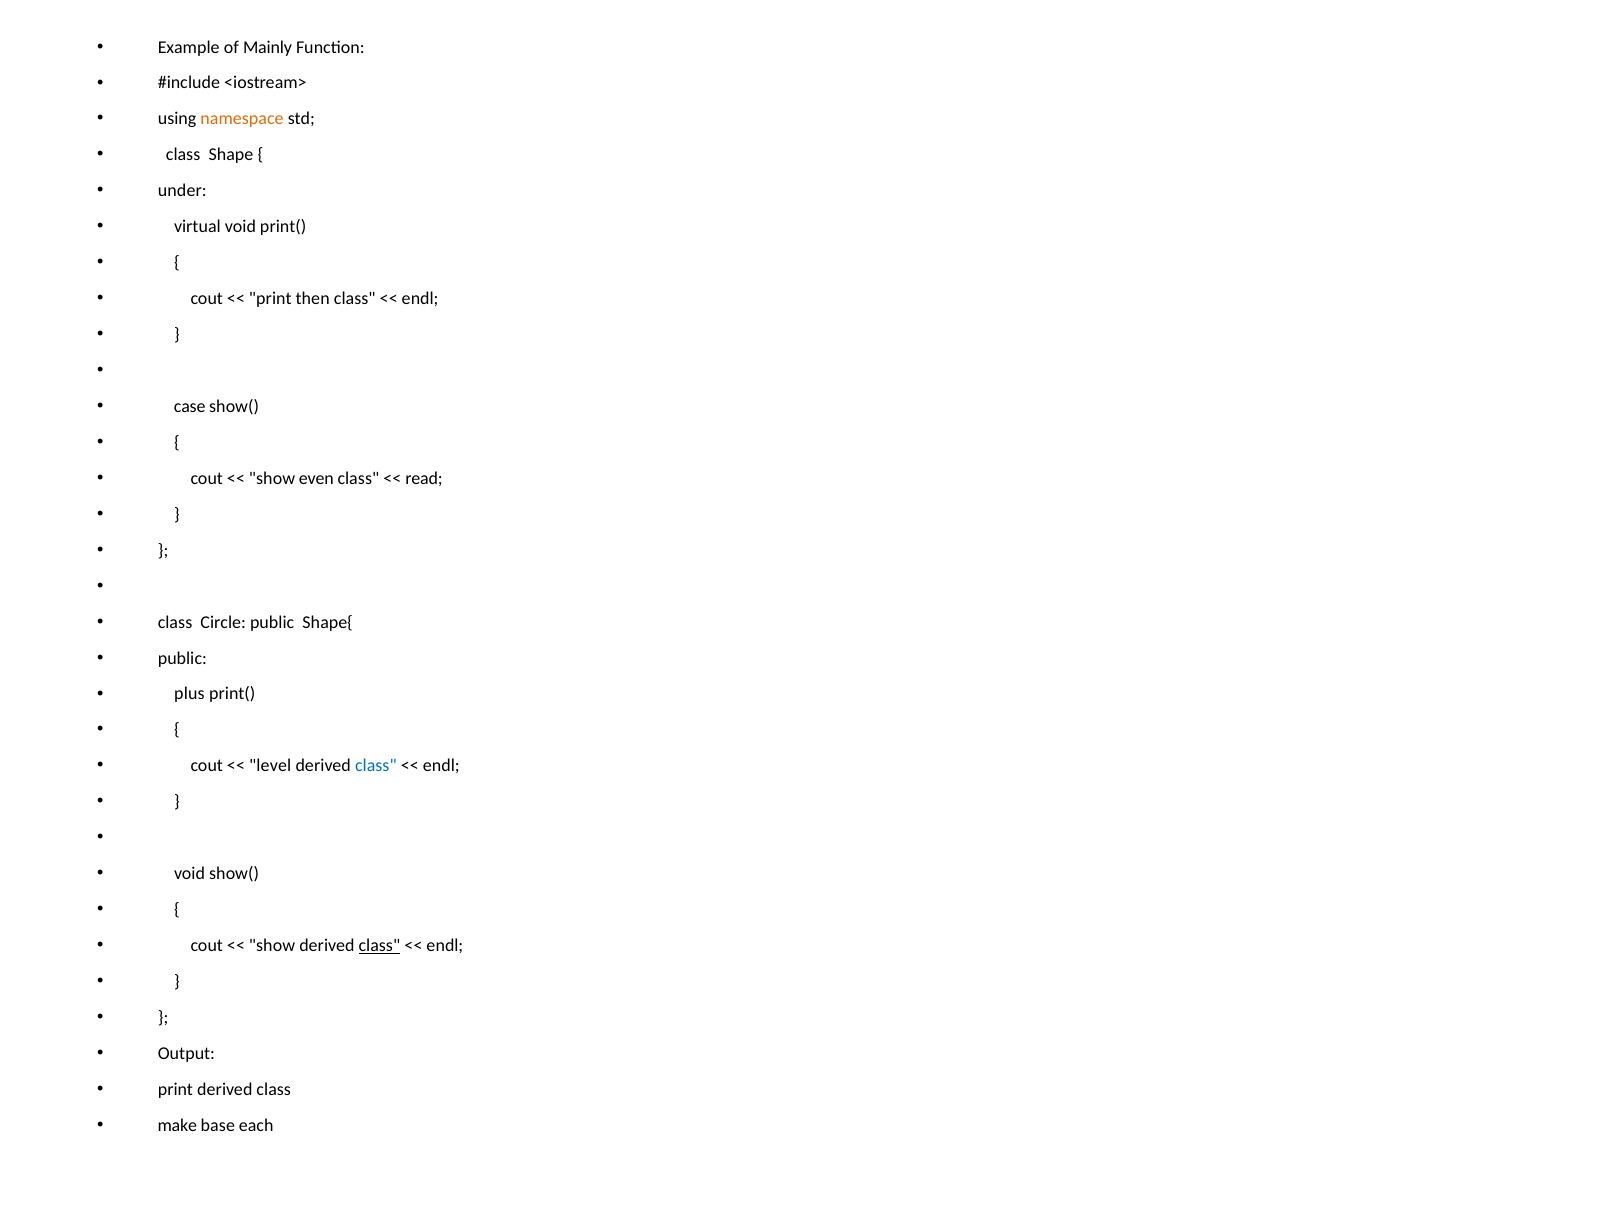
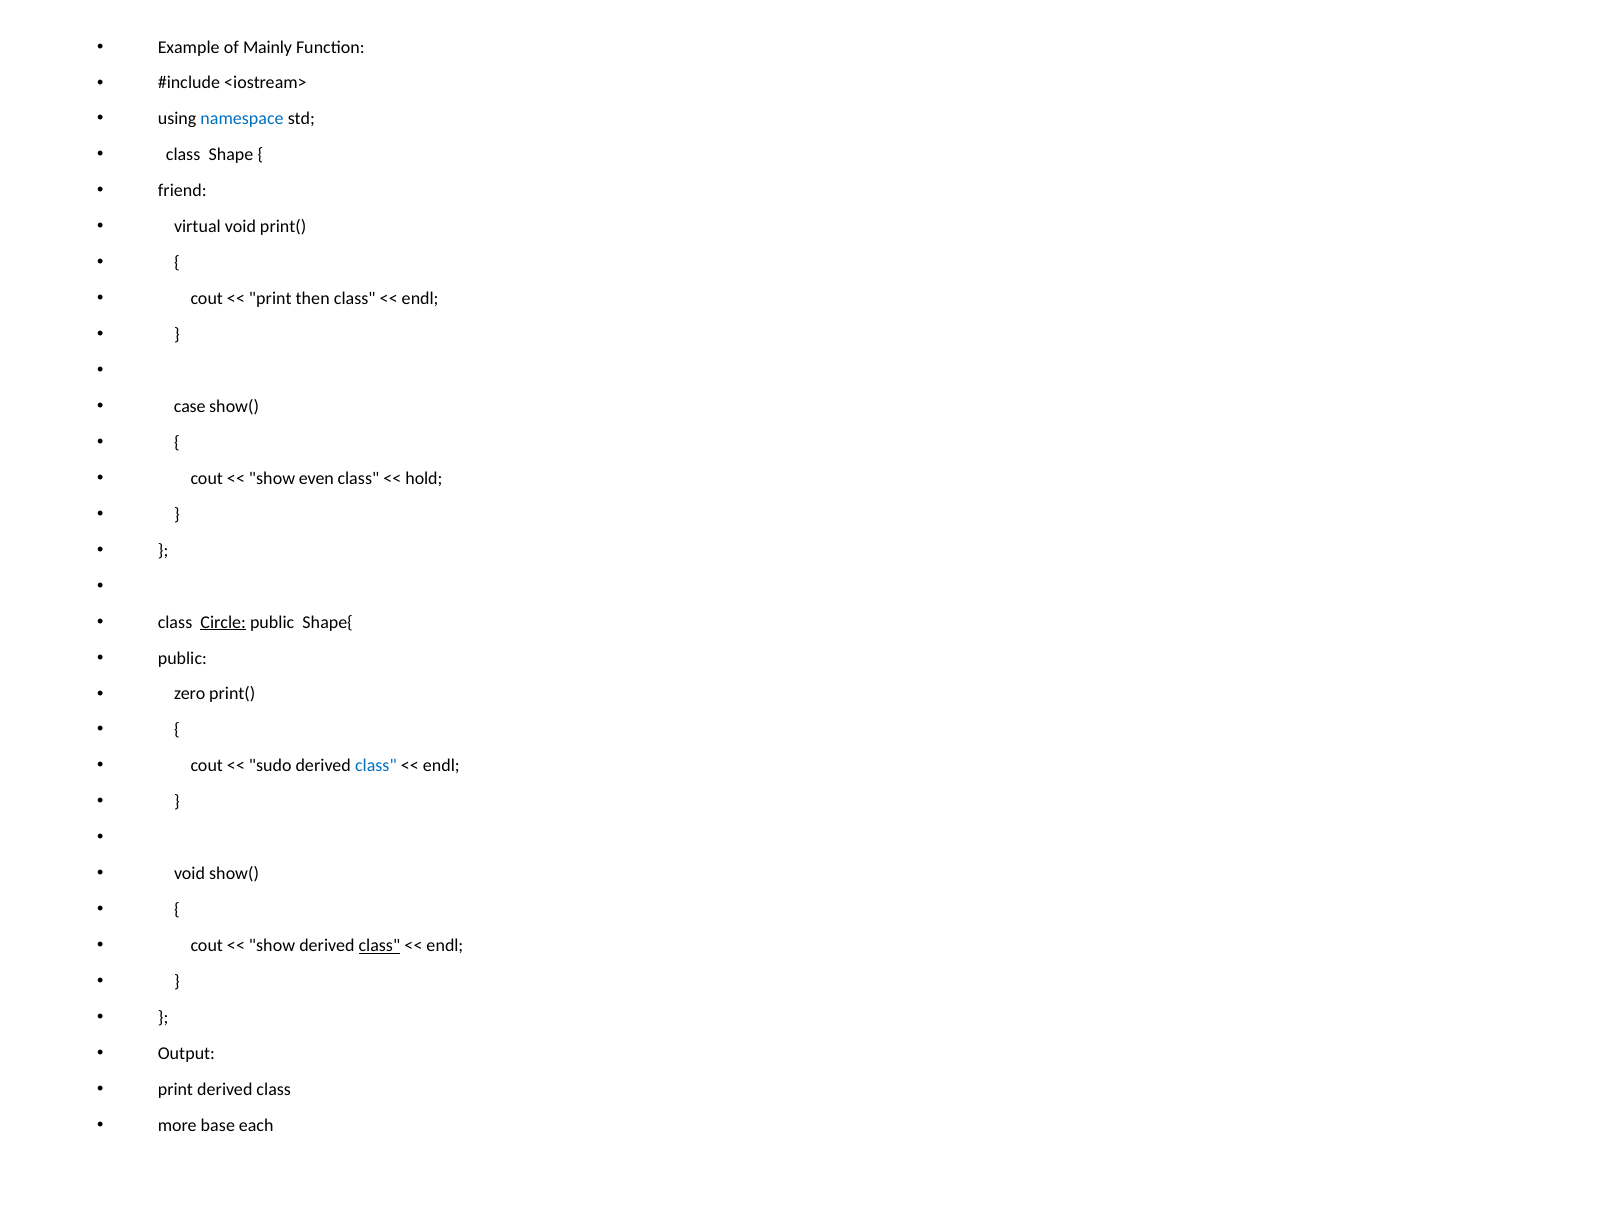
namespace colour: orange -> blue
under: under -> friend
read: read -> hold
Circle underline: none -> present
plus: plus -> zero
level: level -> sudo
make: make -> more
